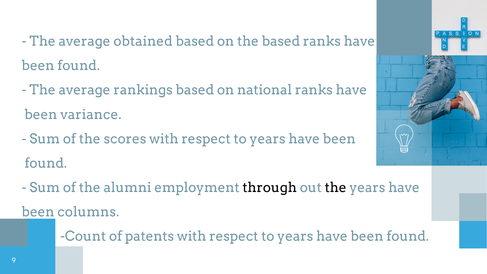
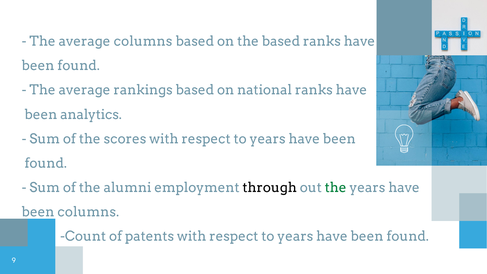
average obtained: obtained -> columns
variance: variance -> analytics
the at (336, 188) colour: black -> green
